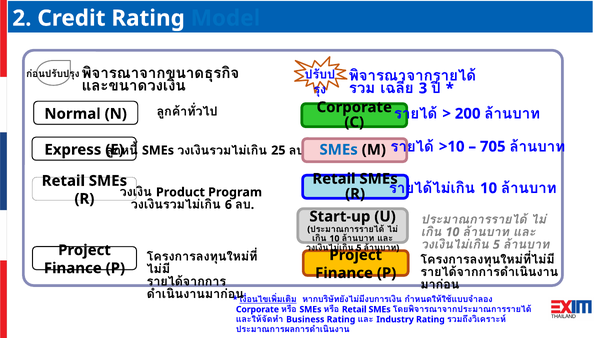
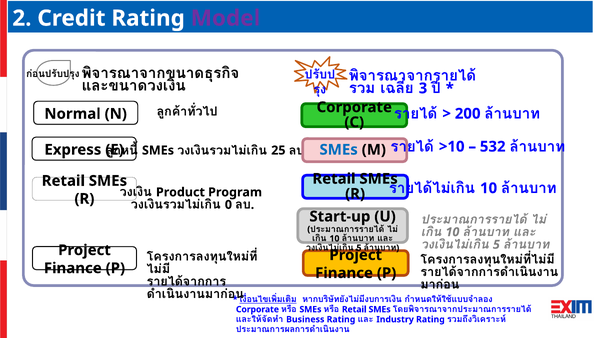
Model colour: blue -> purple
705: 705 -> 532
6: 6 -> 0
